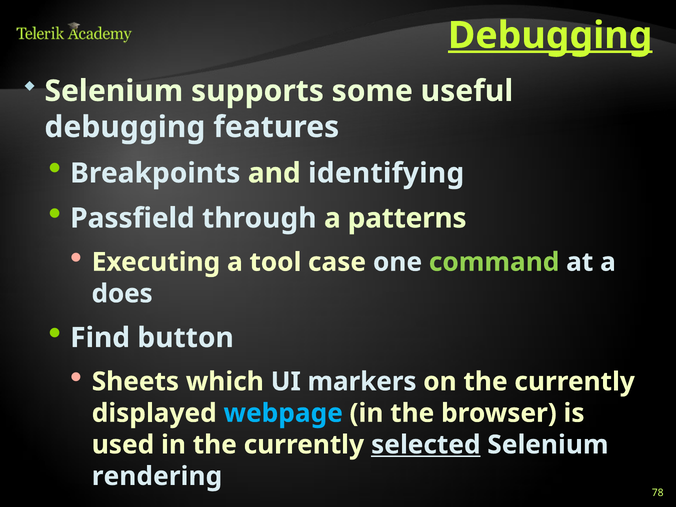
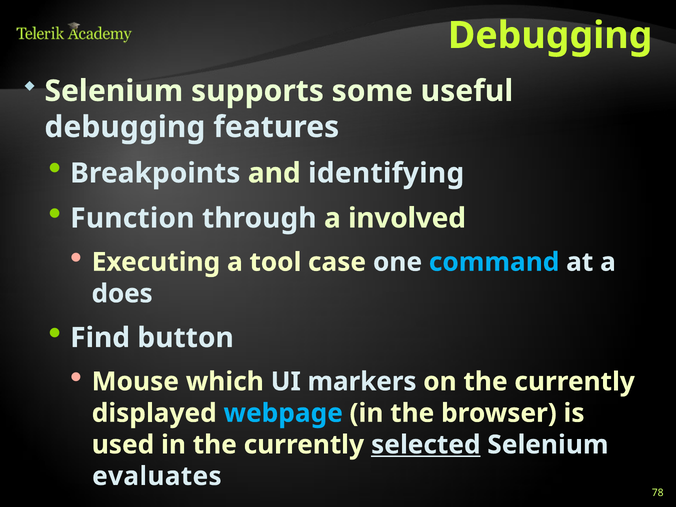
Debugging at (550, 35) underline: present -> none
Passfield: Passfield -> Function
patterns: patterns -> involved
command colour: light green -> light blue
Sheets: Sheets -> Mouse
rendering: rendering -> evaluates
